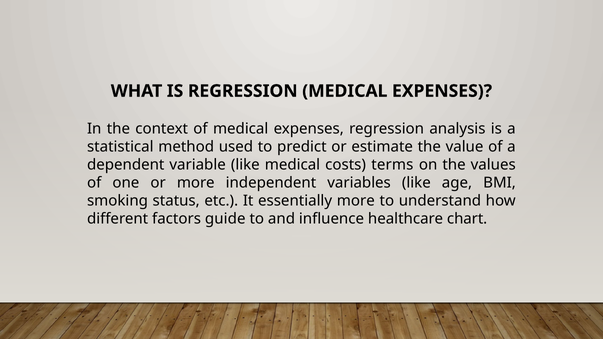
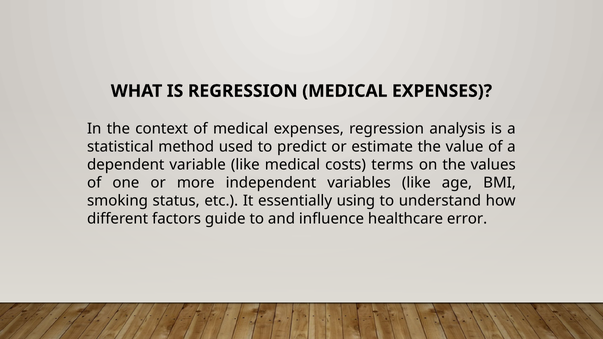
essentially more: more -> using
chart: chart -> error
